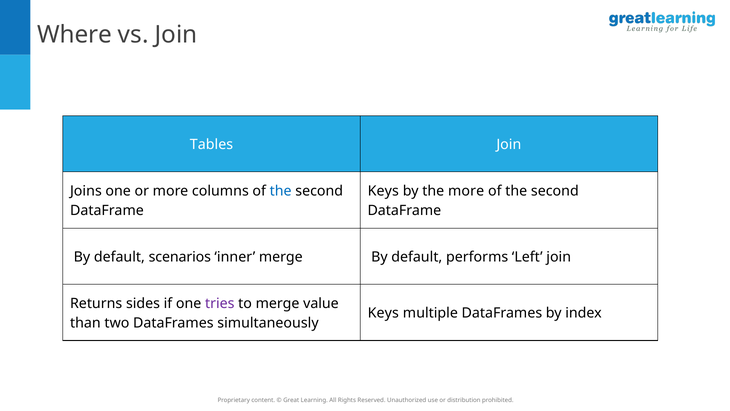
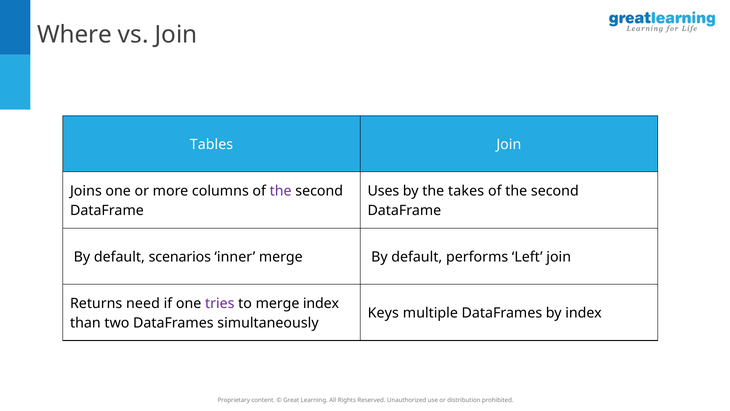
the at (281, 191) colour: blue -> purple
Keys at (383, 191): Keys -> Uses
the more: more -> takes
sides: sides -> need
merge value: value -> index
